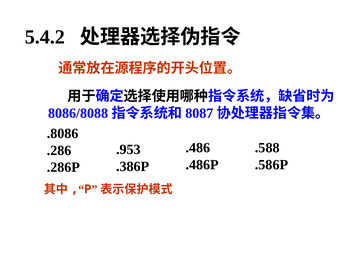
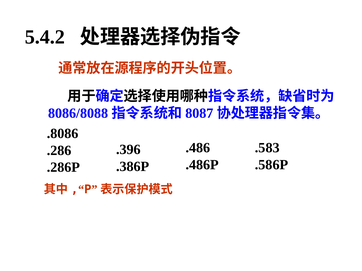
.588: .588 -> .583
.953: .953 -> .396
